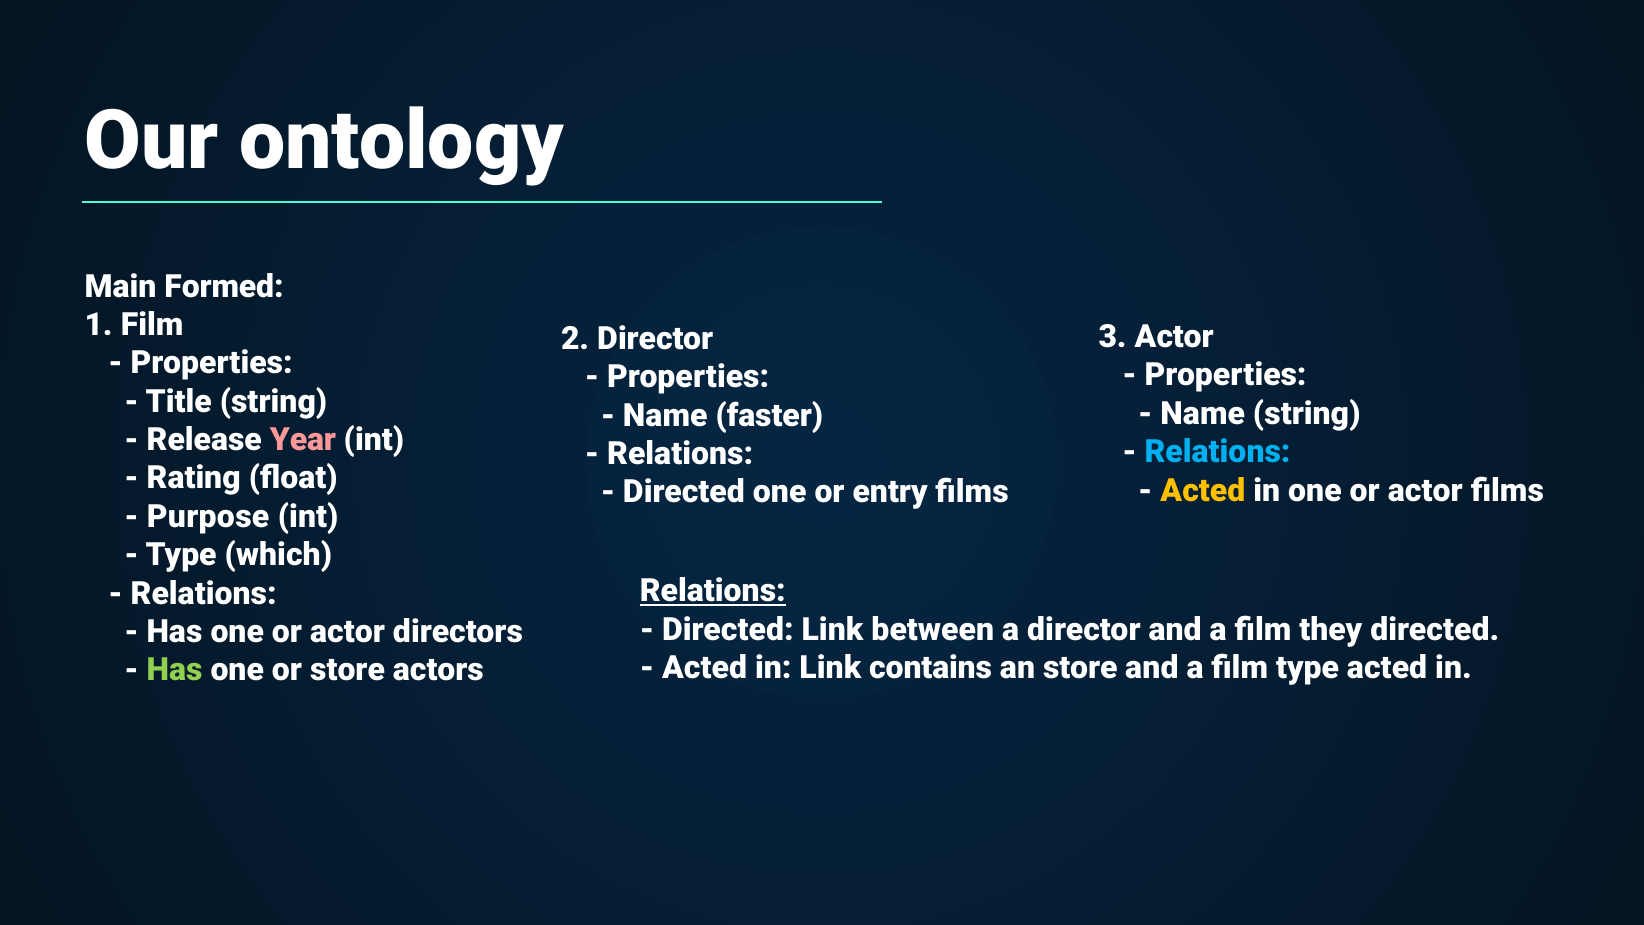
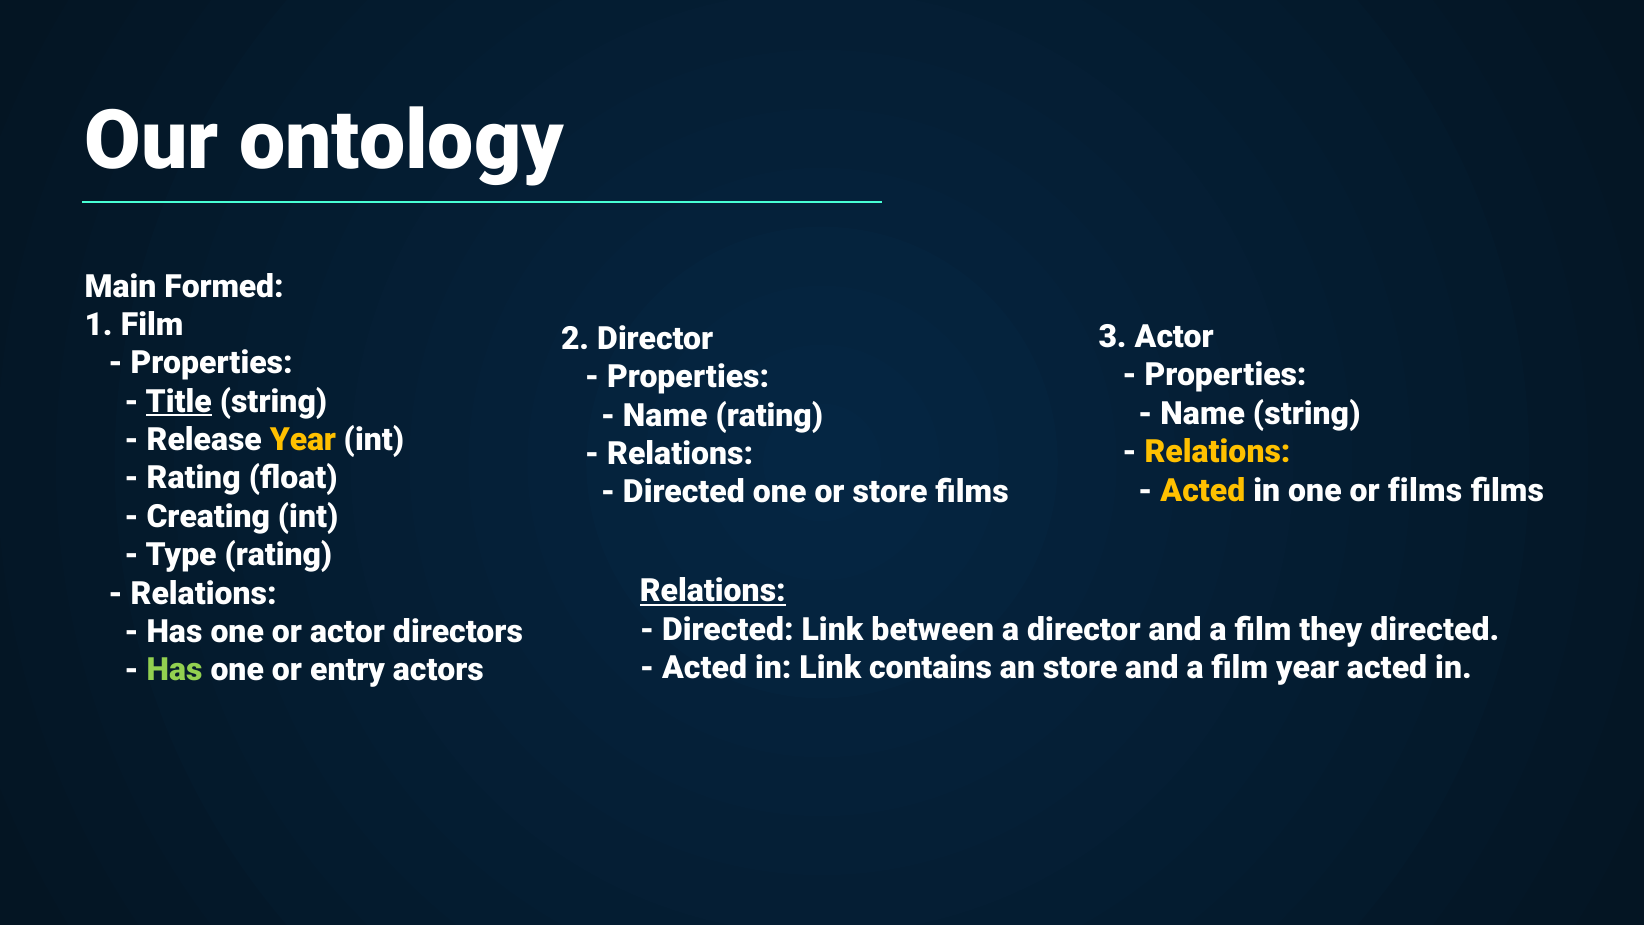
Title underline: none -> present
Name faster: faster -> rating
Year at (303, 440) colour: pink -> yellow
Relations at (1218, 452) colour: light blue -> yellow
in one or actor: actor -> films
or entry: entry -> store
Purpose: Purpose -> Creating
Type which: which -> rating
film type: type -> year
or store: store -> entry
